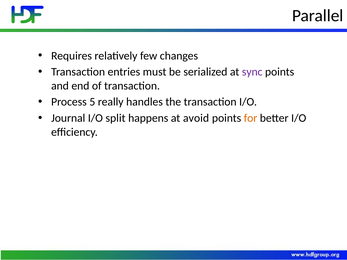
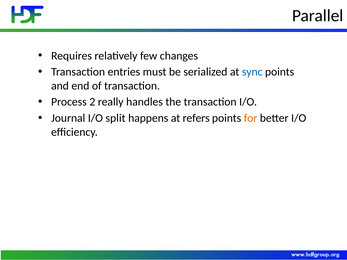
sync colour: purple -> blue
5: 5 -> 2
avoid: avoid -> refers
